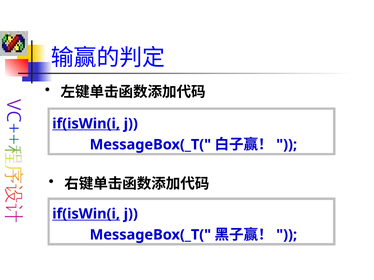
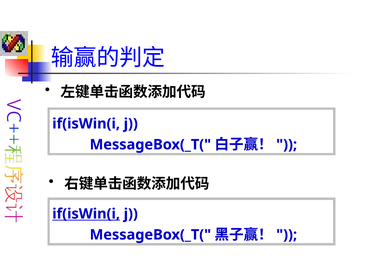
if(isWin(i at (86, 124) underline: present -> none
